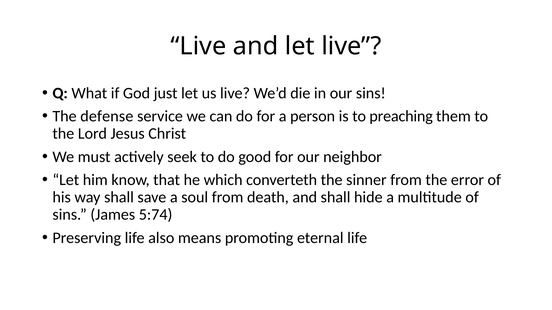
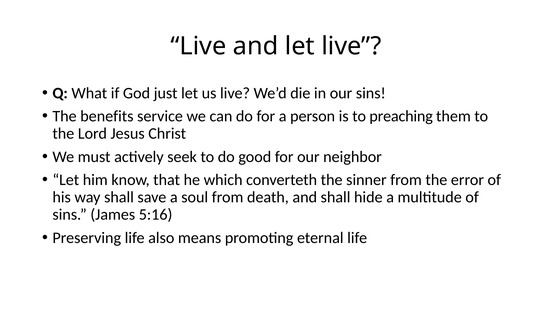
defense: defense -> benefits
5:74: 5:74 -> 5:16
